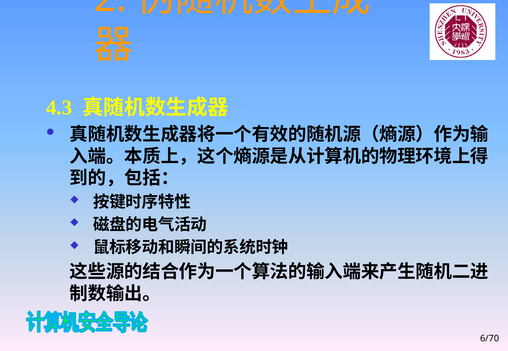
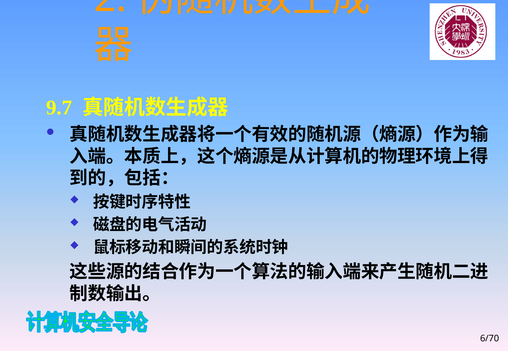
4.3: 4.3 -> 9.7
